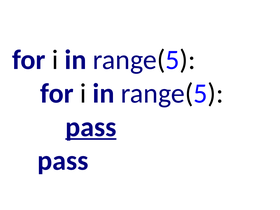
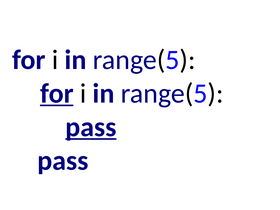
for at (57, 93) underline: none -> present
